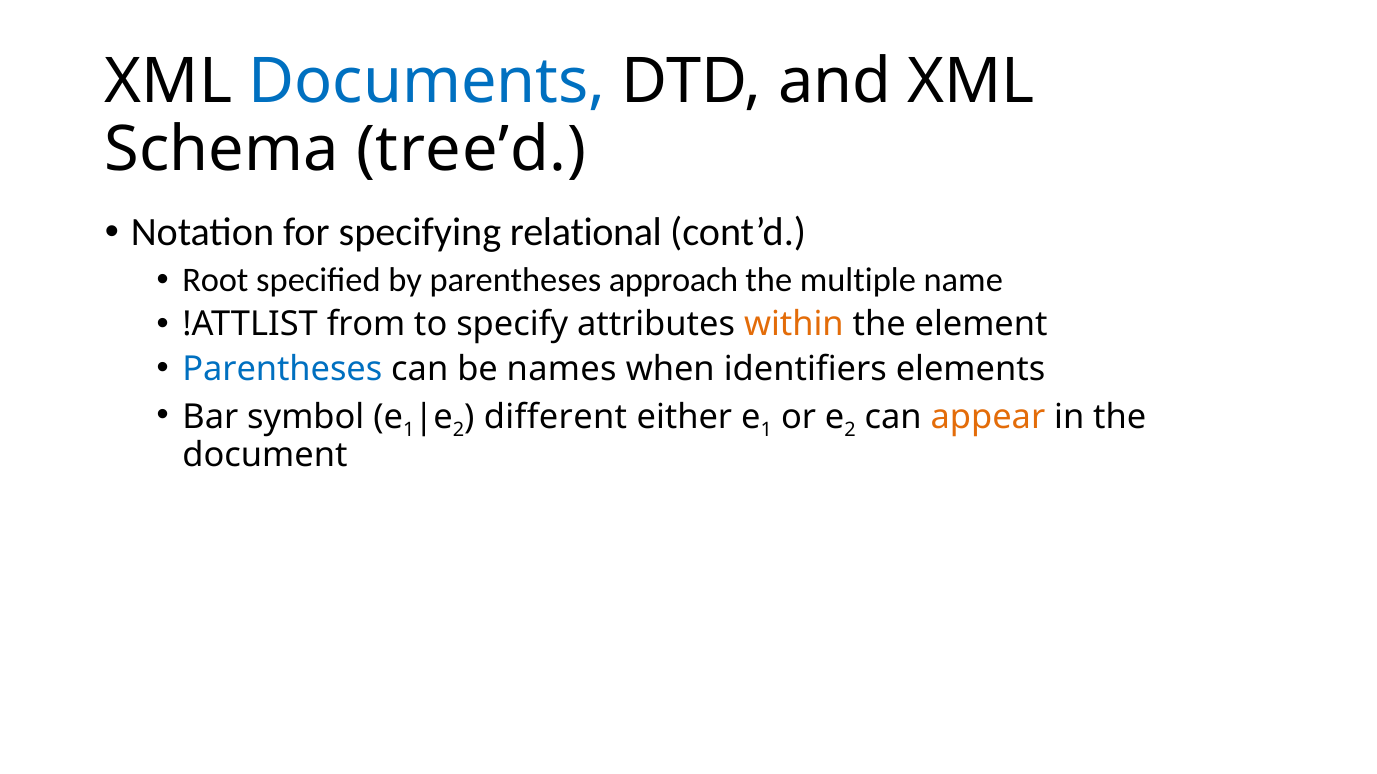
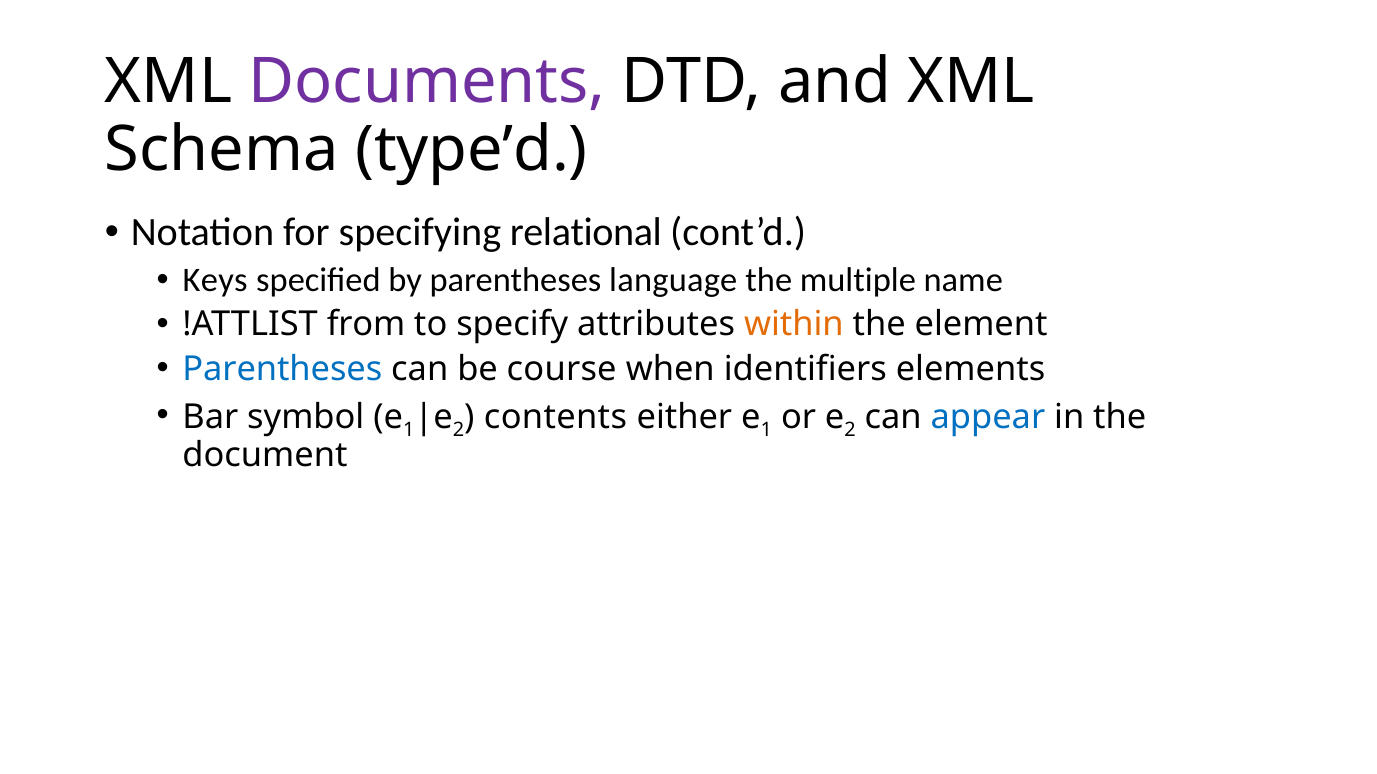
Documents colour: blue -> purple
tree’d: tree’d -> type’d
Root: Root -> Keys
approach: approach -> language
names: names -> course
different: different -> contents
appear colour: orange -> blue
